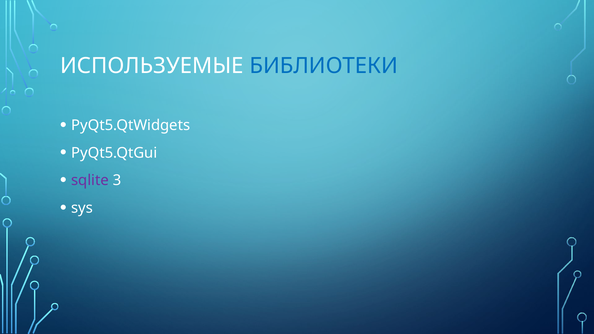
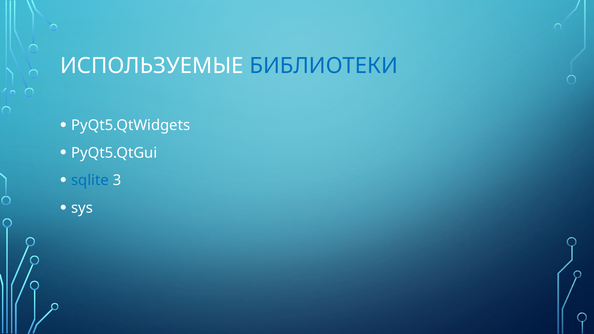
sqlite colour: purple -> blue
